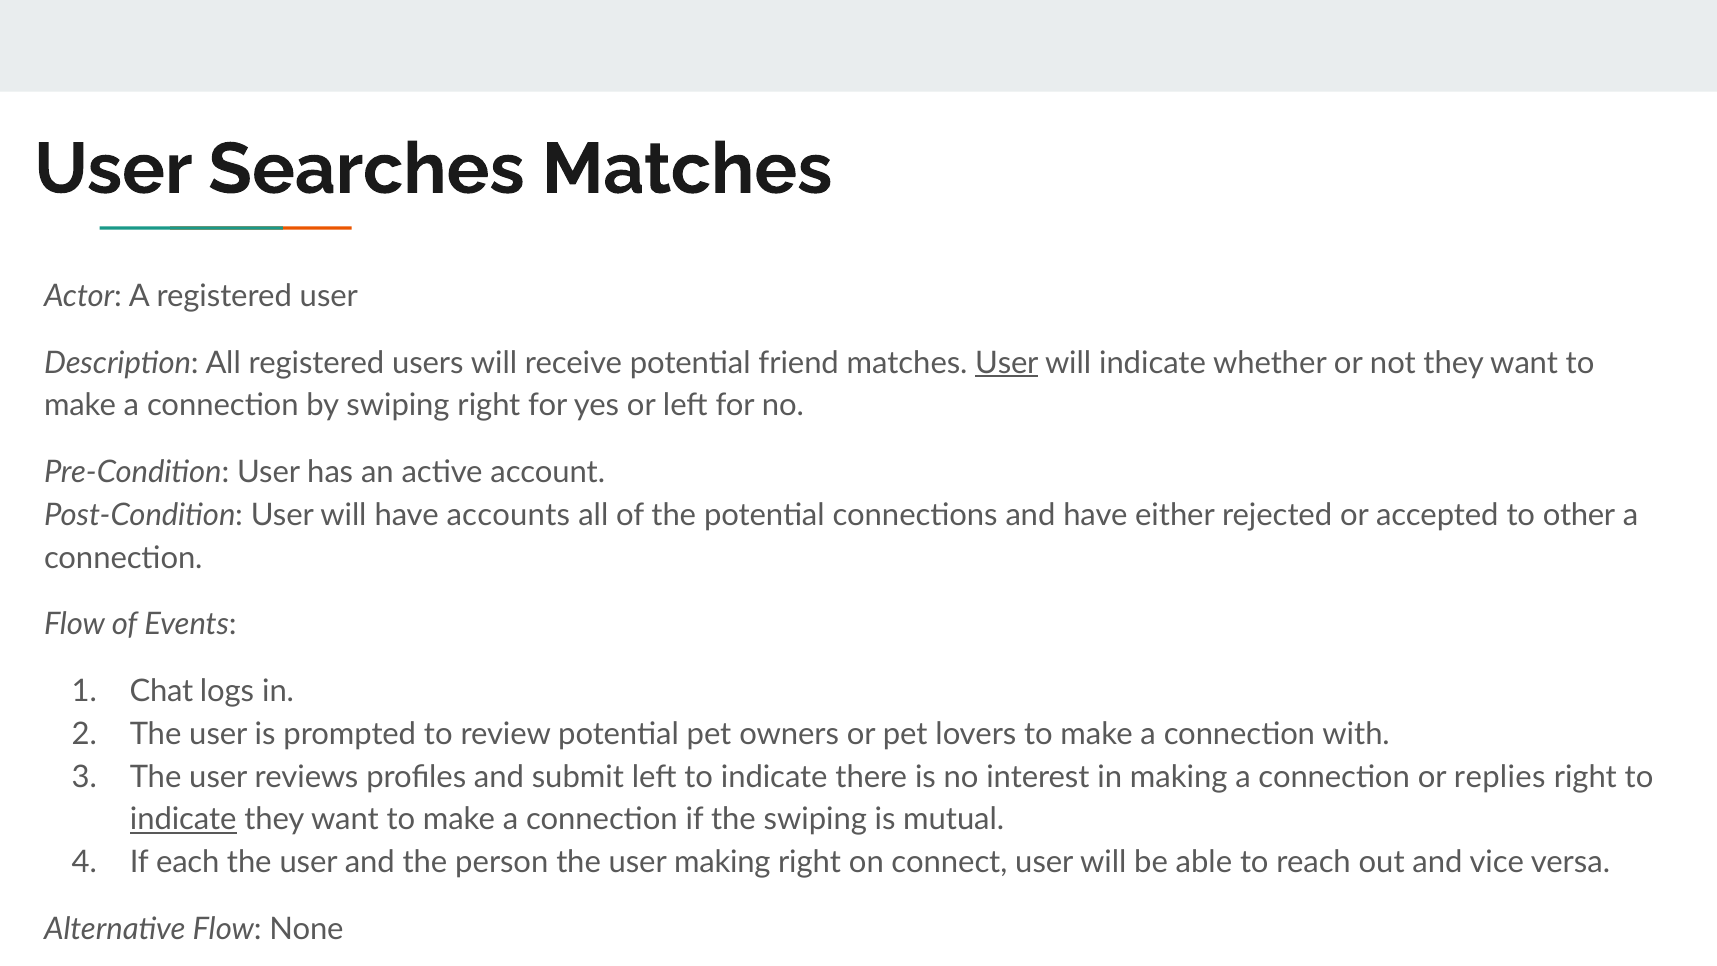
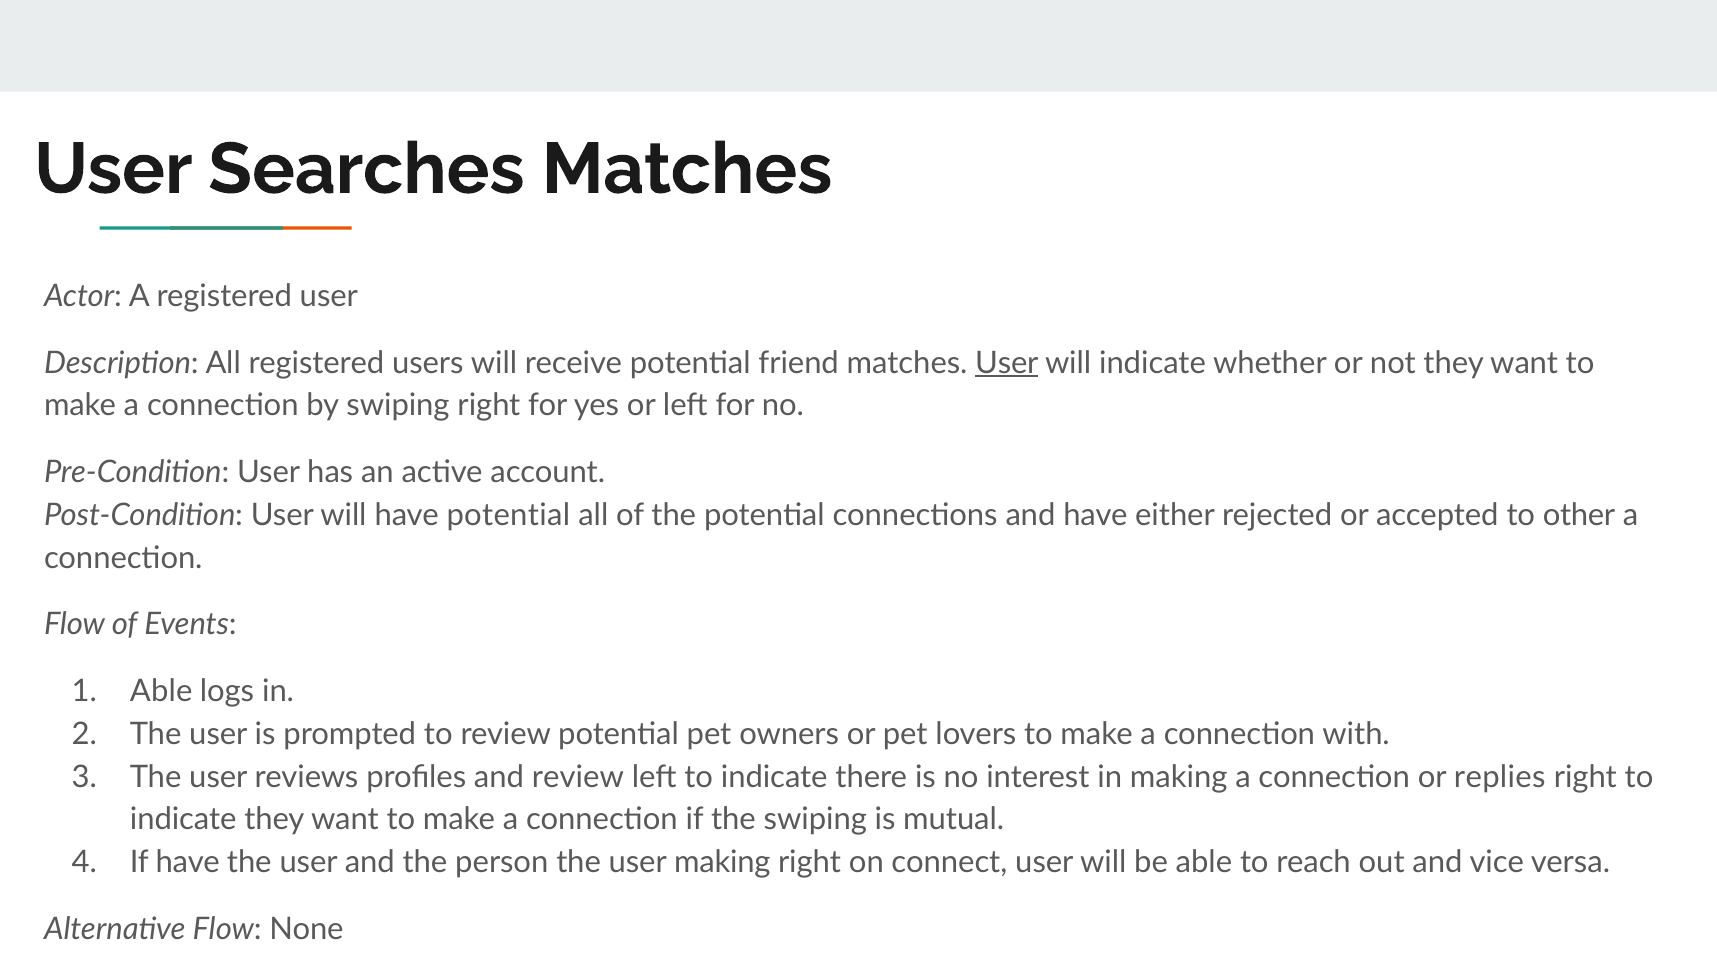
have accounts: accounts -> potential
Chat at (161, 691): Chat -> Able
and submit: submit -> review
indicate at (183, 820) underline: present -> none
If each: each -> have
